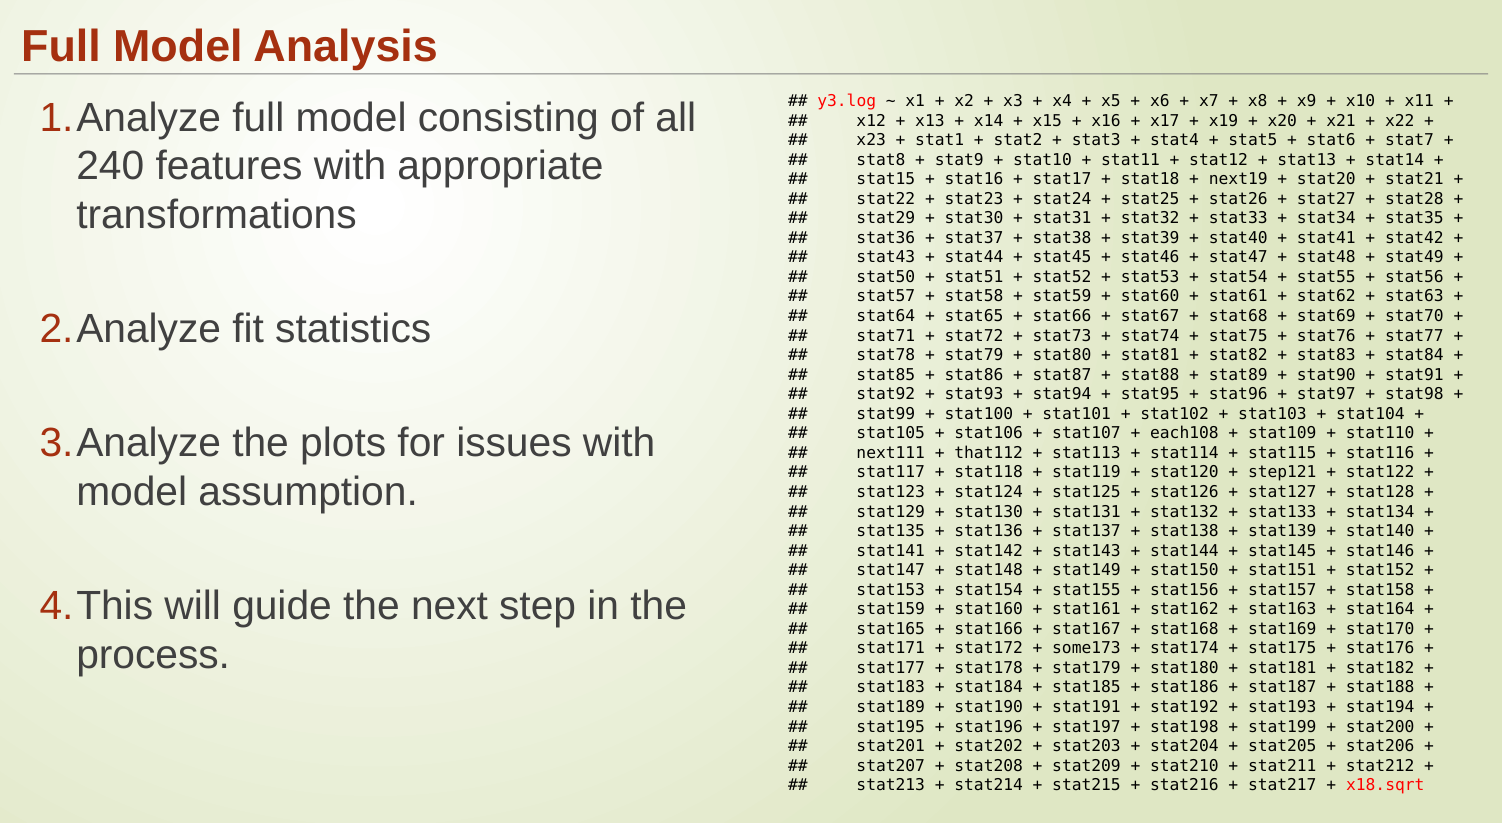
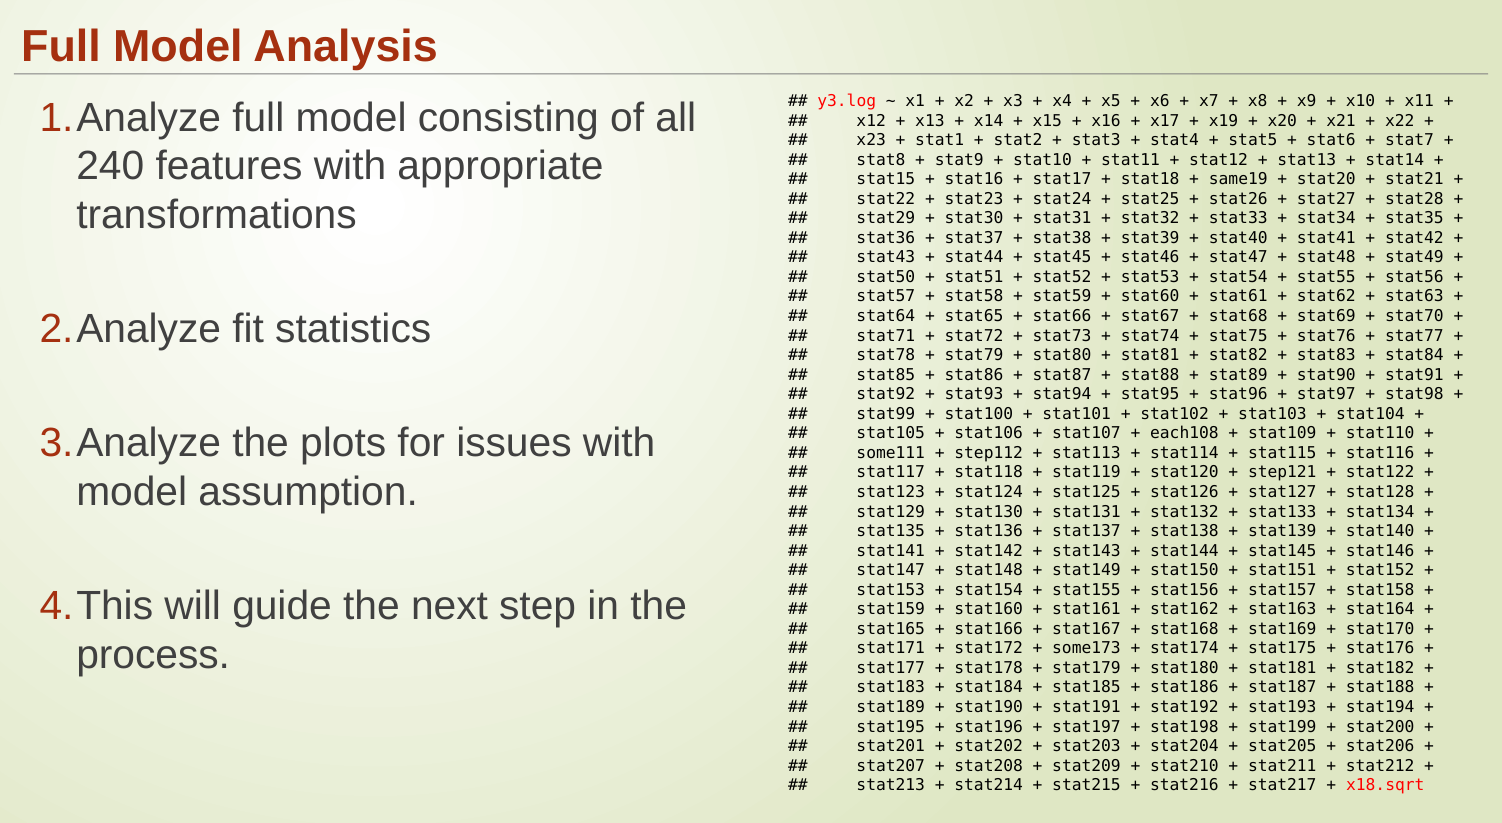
next19: next19 -> same19
next111: next111 -> some111
that112: that112 -> step112
